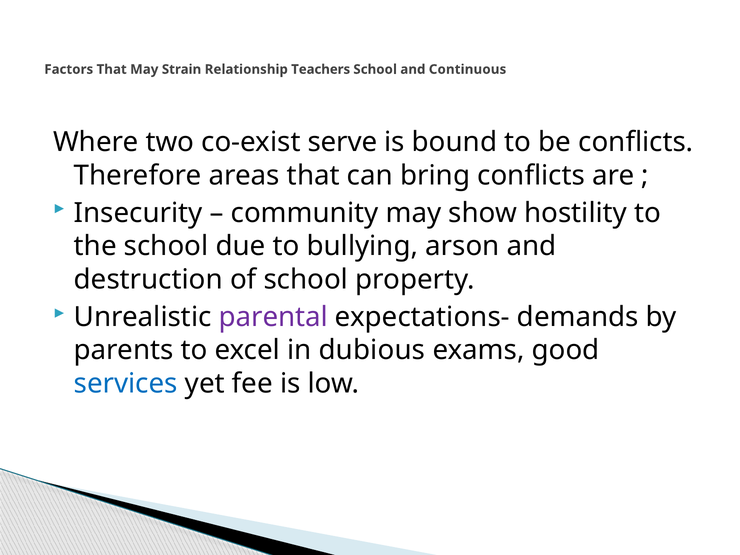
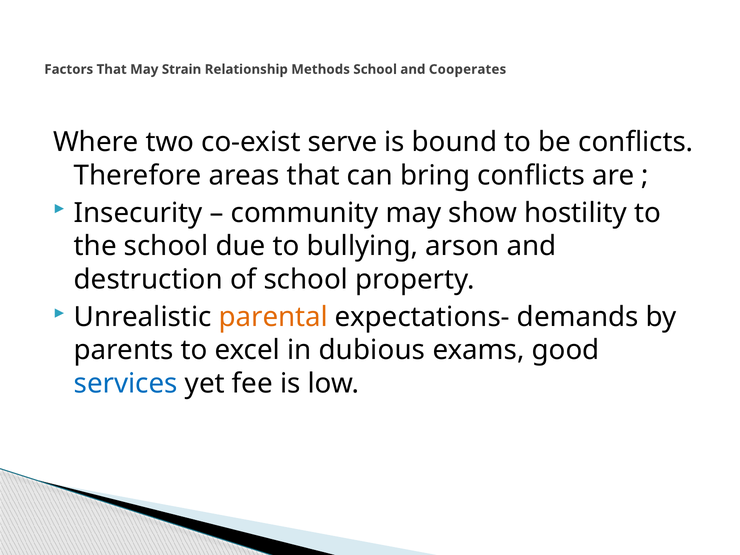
Teachers: Teachers -> Methods
Continuous: Continuous -> Cooperates
parental colour: purple -> orange
